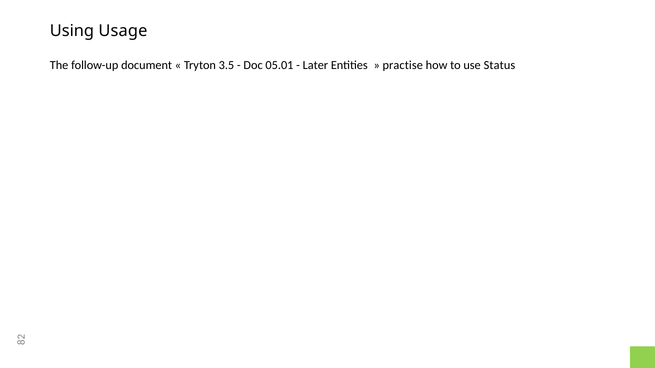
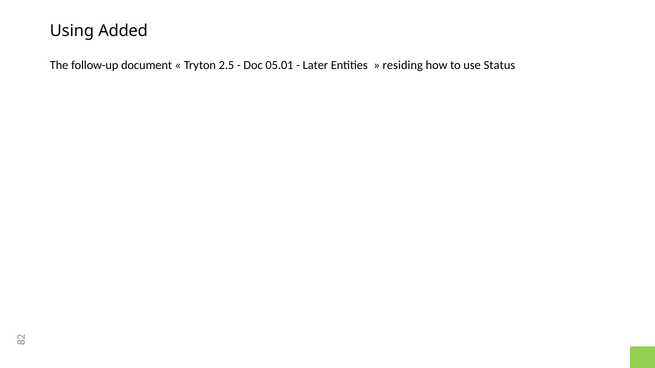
Usage: Usage -> Added
3.5: 3.5 -> 2.5
practise: practise -> residing
